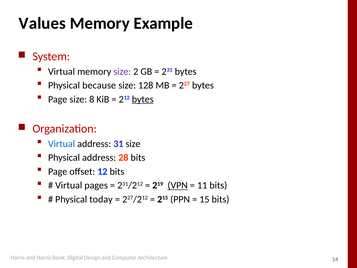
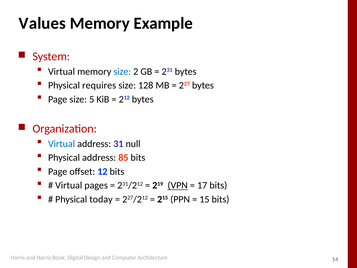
size at (122, 71) colour: purple -> blue
because: because -> requires
8: 8 -> 5
bytes at (143, 99) underline: present -> none
31 size: size -> null
28: 28 -> 85
11: 11 -> 17
